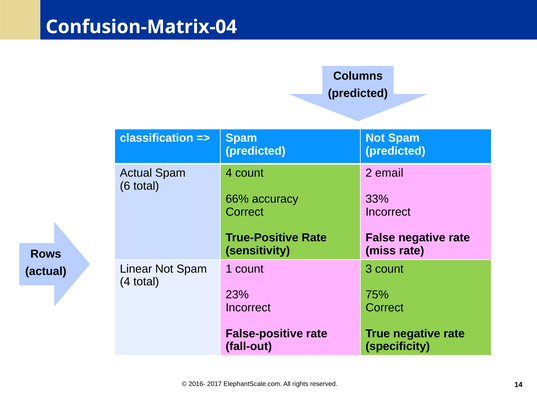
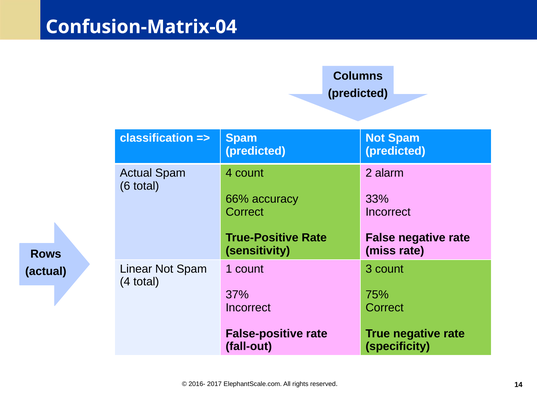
email: email -> alarm
23%: 23% -> 37%
